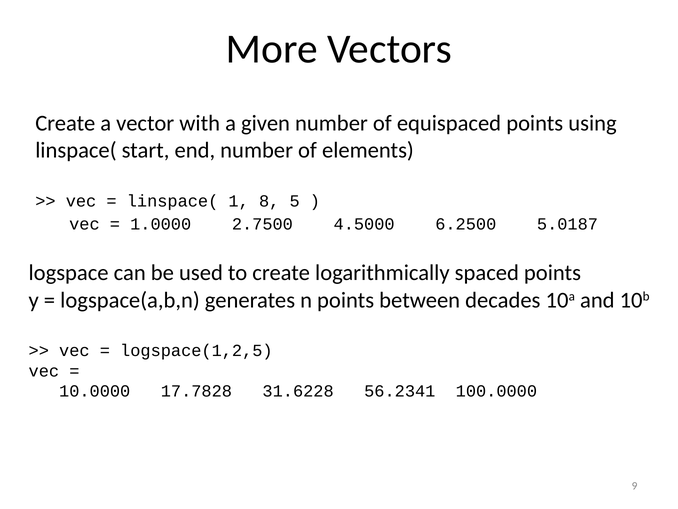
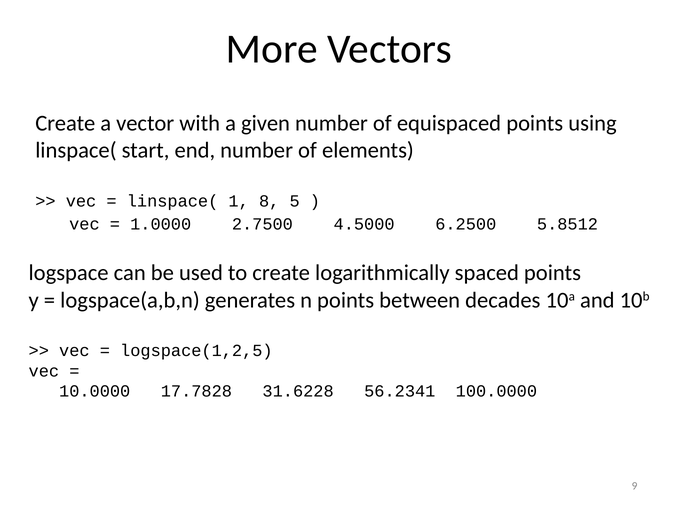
5.0187: 5.0187 -> 5.8512
